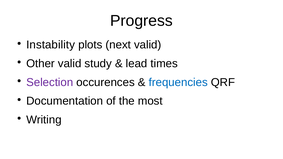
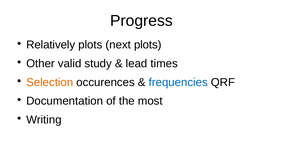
Instability: Instability -> Relatively
next valid: valid -> plots
Selection colour: purple -> orange
